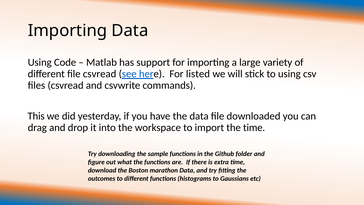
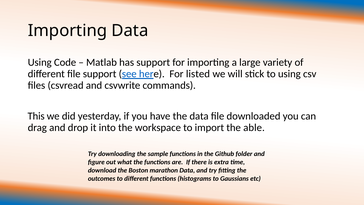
file csvread: csvread -> support
the time: time -> able
